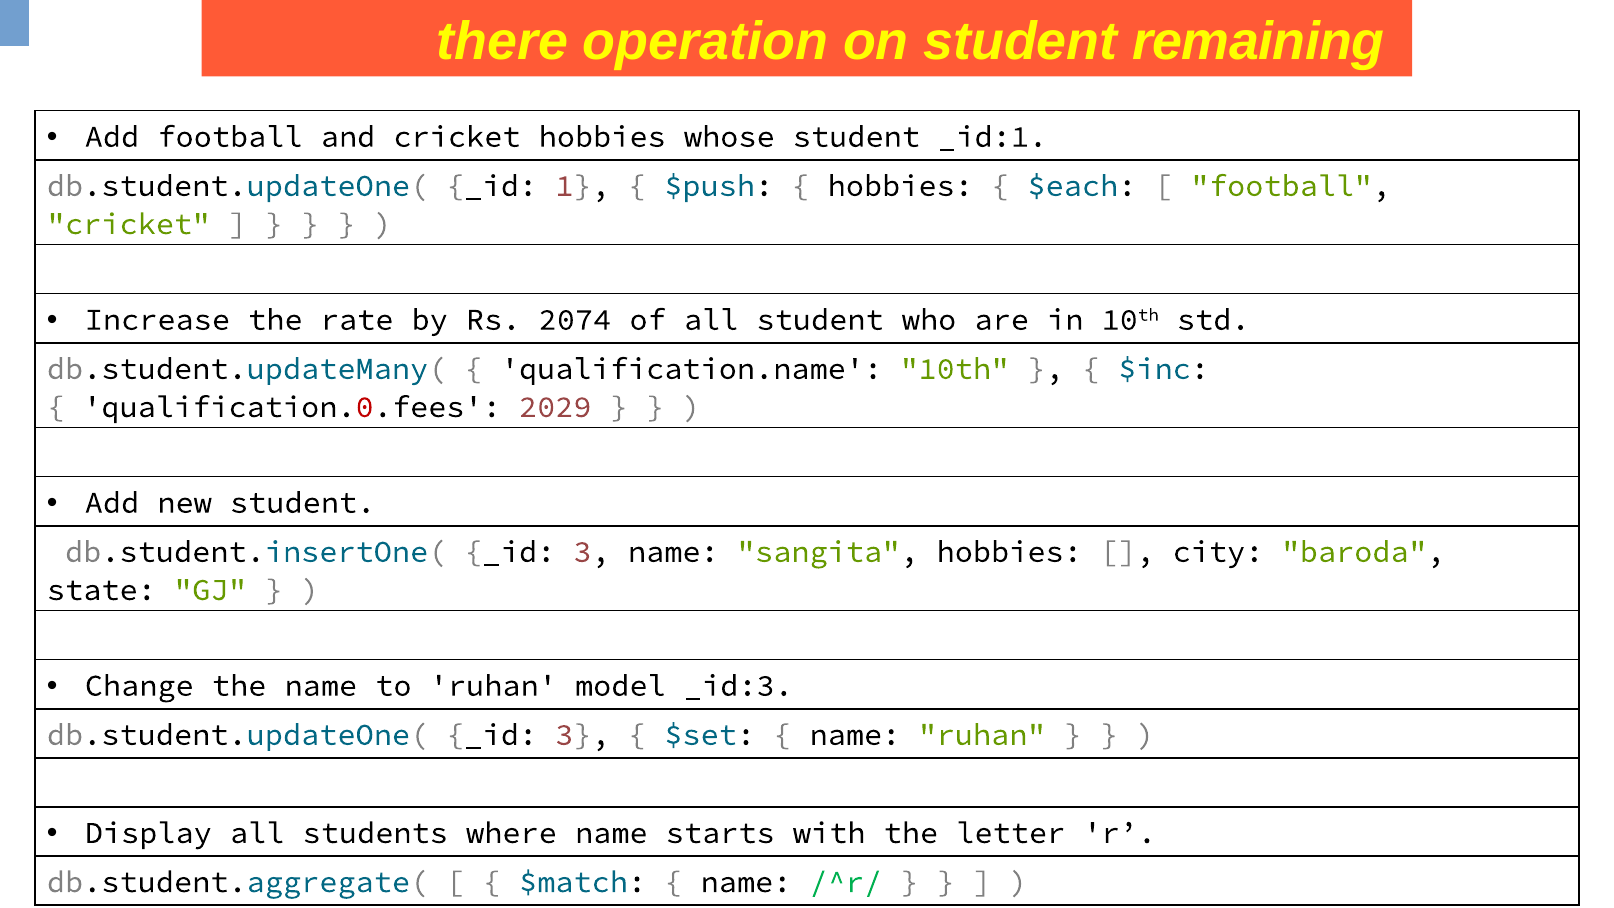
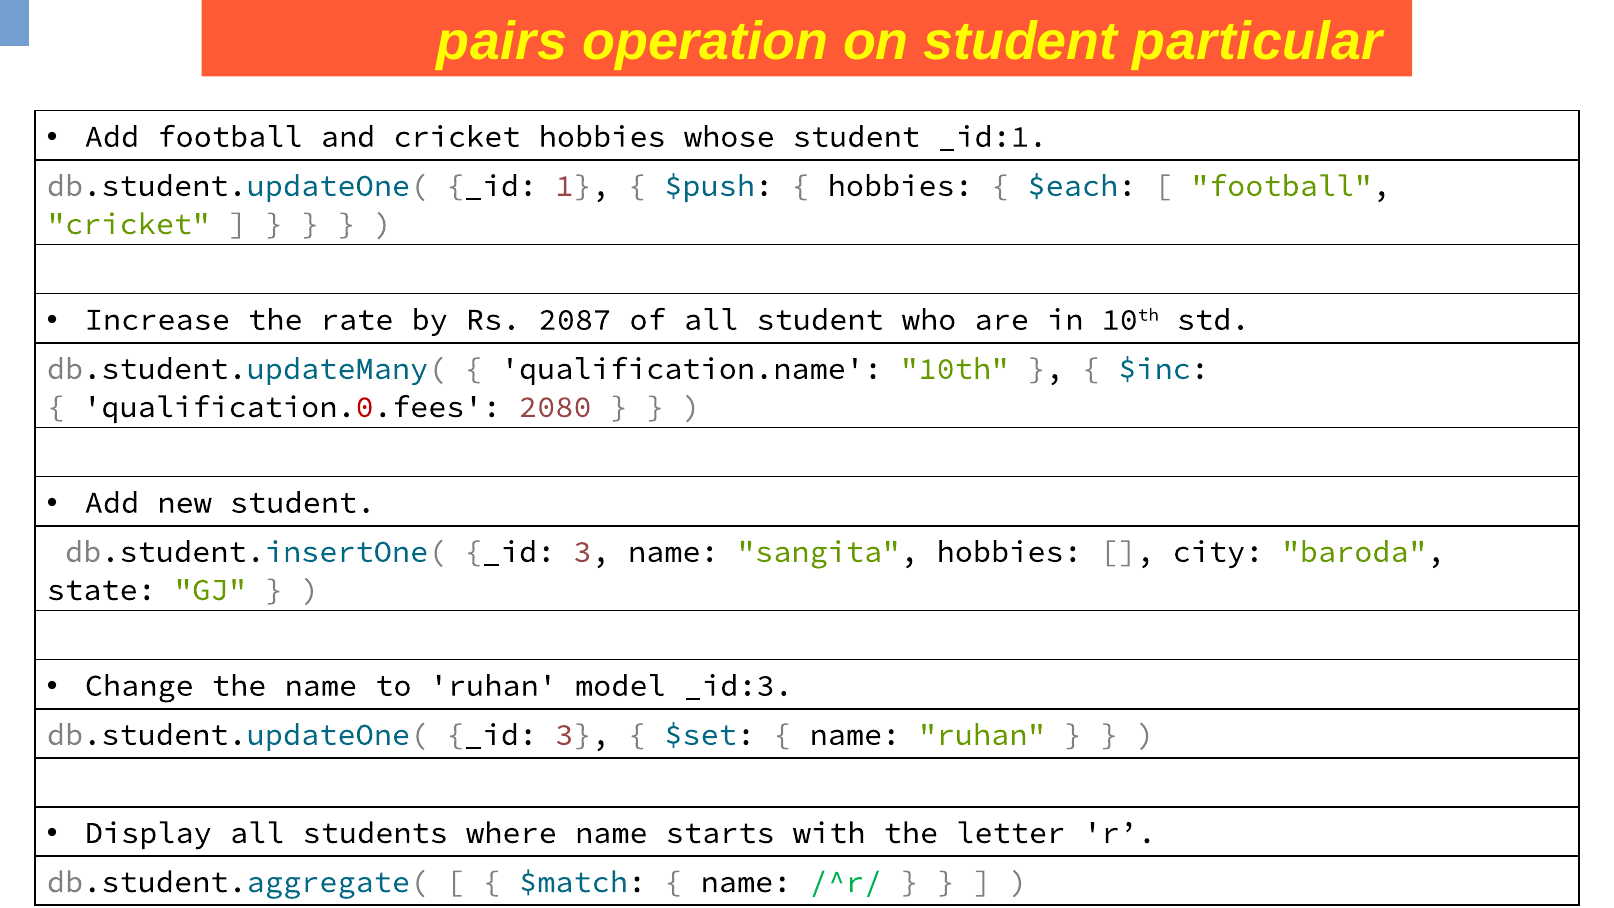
there: there -> pairs
remaining: remaining -> particular
2074: 2074 -> 2087
2029: 2029 -> 2080
